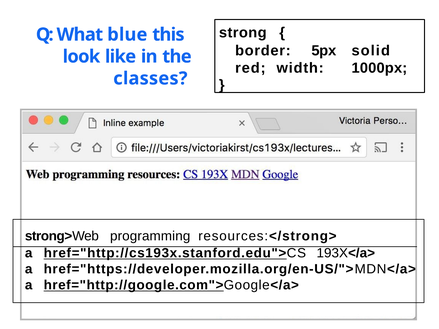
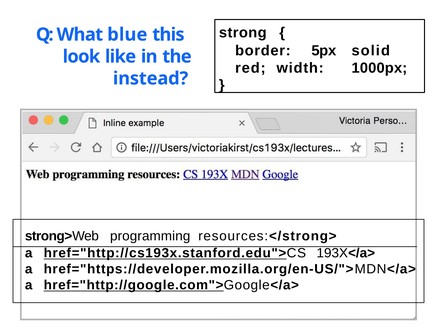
classes: classes -> instead
